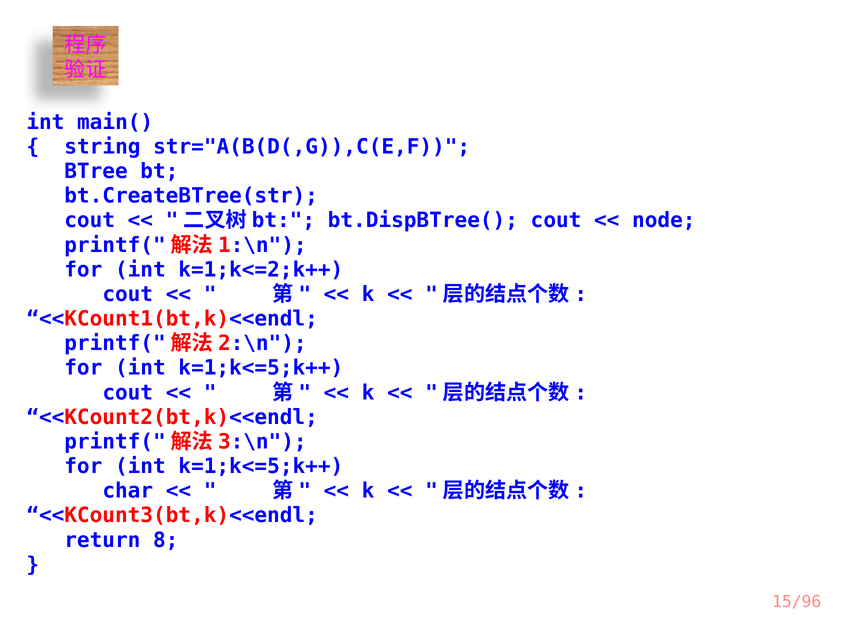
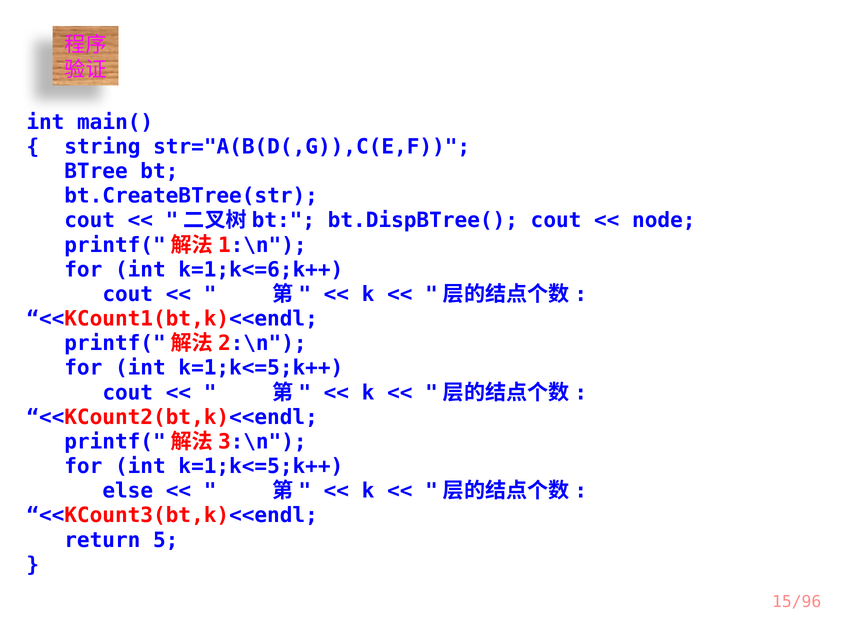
k=1;k<=2;k++: k=1;k<=2;k++ -> k=1;k<=6;k++
char: char -> else
8: 8 -> 5
